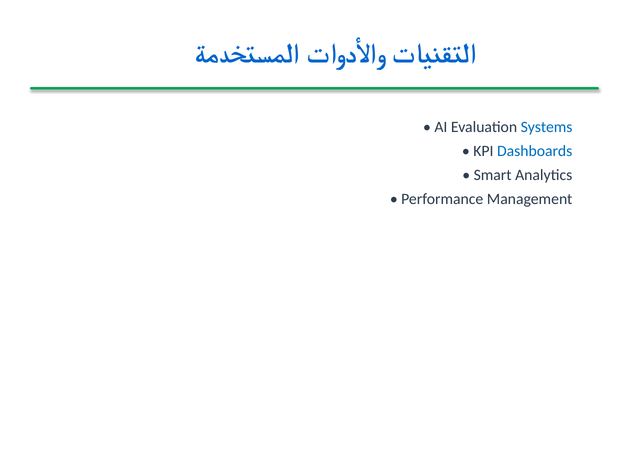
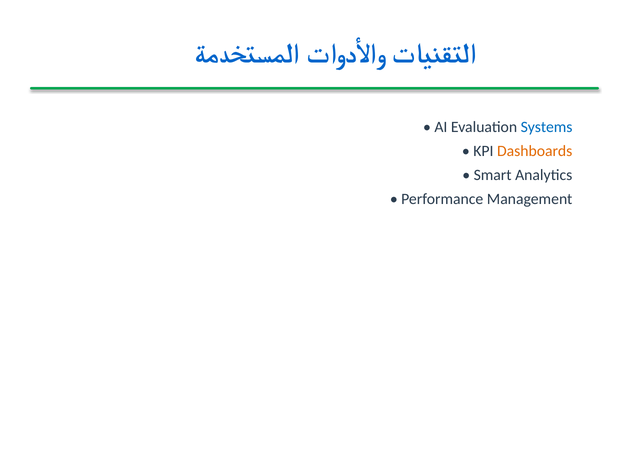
Dashboards colour: blue -> orange
